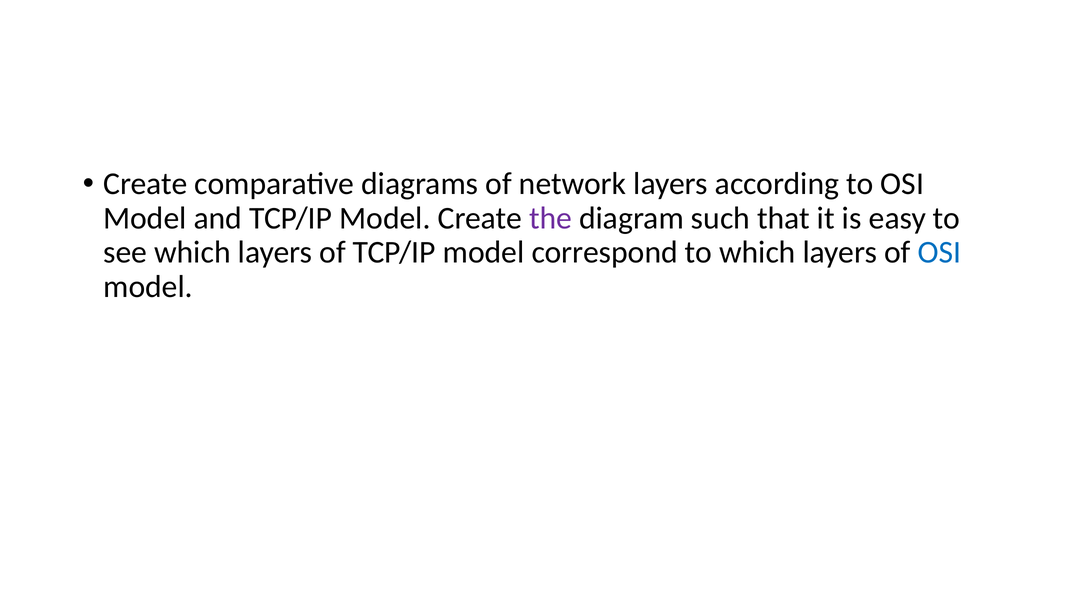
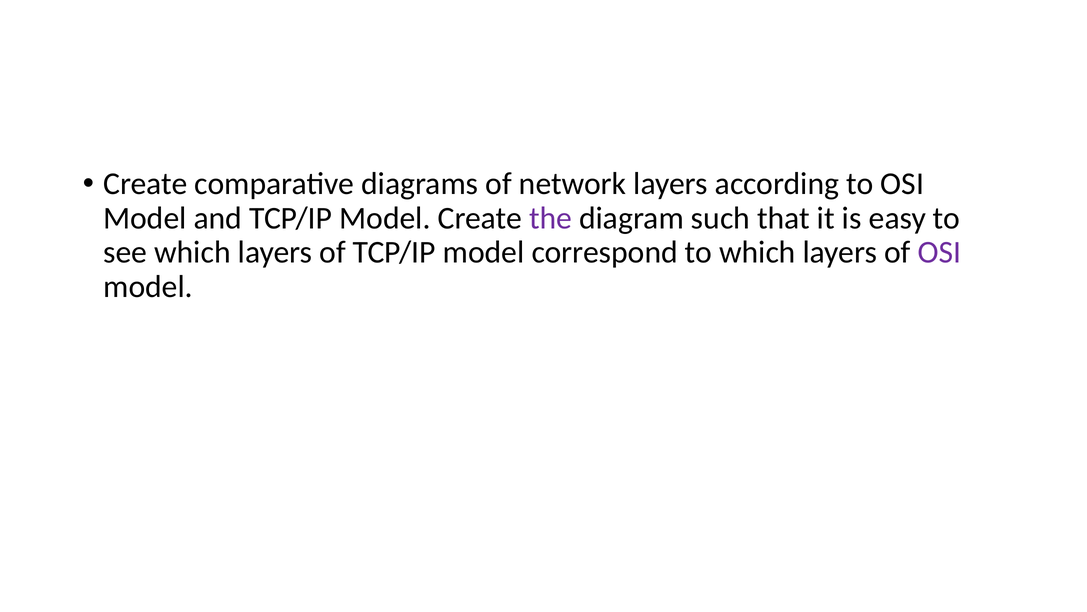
OSI at (939, 252) colour: blue -> purple
